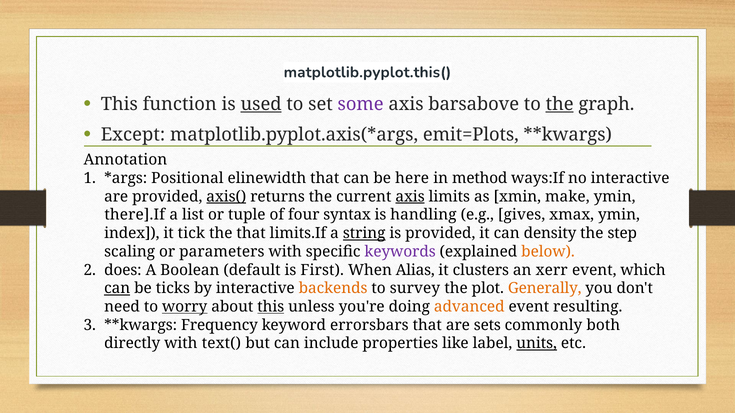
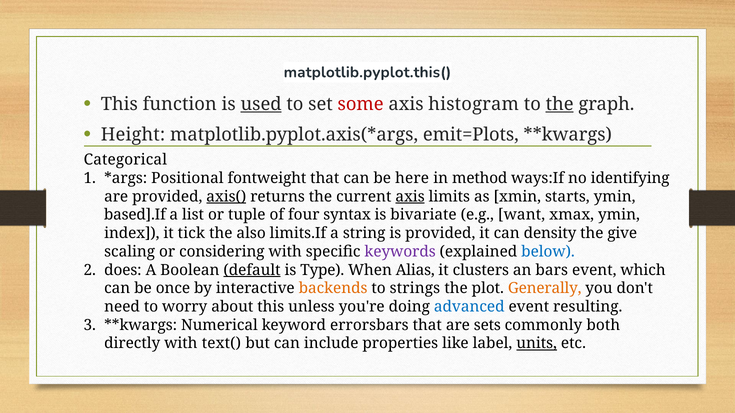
some colour: purple -> red
barsabove: barsabove -> histogram
Except: Except -> Height
Annotation: Annotation -> Categorical
elinewidth: elinewidth -> fontweight
no interactive: interactive -> identifying
make: make -> starts
there].If: there].If -> based].If
handling: handling -> bivariate
gives: gives -> want
the that: that -> also
string underline: present -> none
step: step -> give
parameters: parameters -> considering
below colour: orange -> blue
default underline: none -> present
First: First -> Type
xerr: xerr -> bars
can at (117, 289) underline: present -> none
ticks: ticks -> once
survey: survey -> strings
worry underline: present -> none
this at (271, 307) underline: present -> none
advanced colour: orange -> blue
Frequency: Frequency -> Numerical
